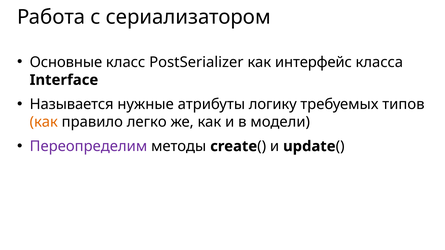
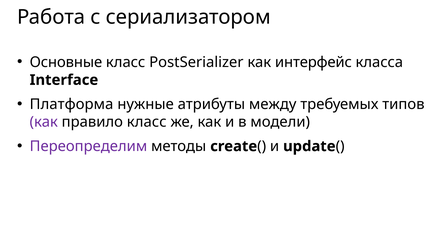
Называется: Называется -> Платформа
логику: логику -> между
как at (44, 122) colour: orange -> purple
правило легко: легко -> класс
